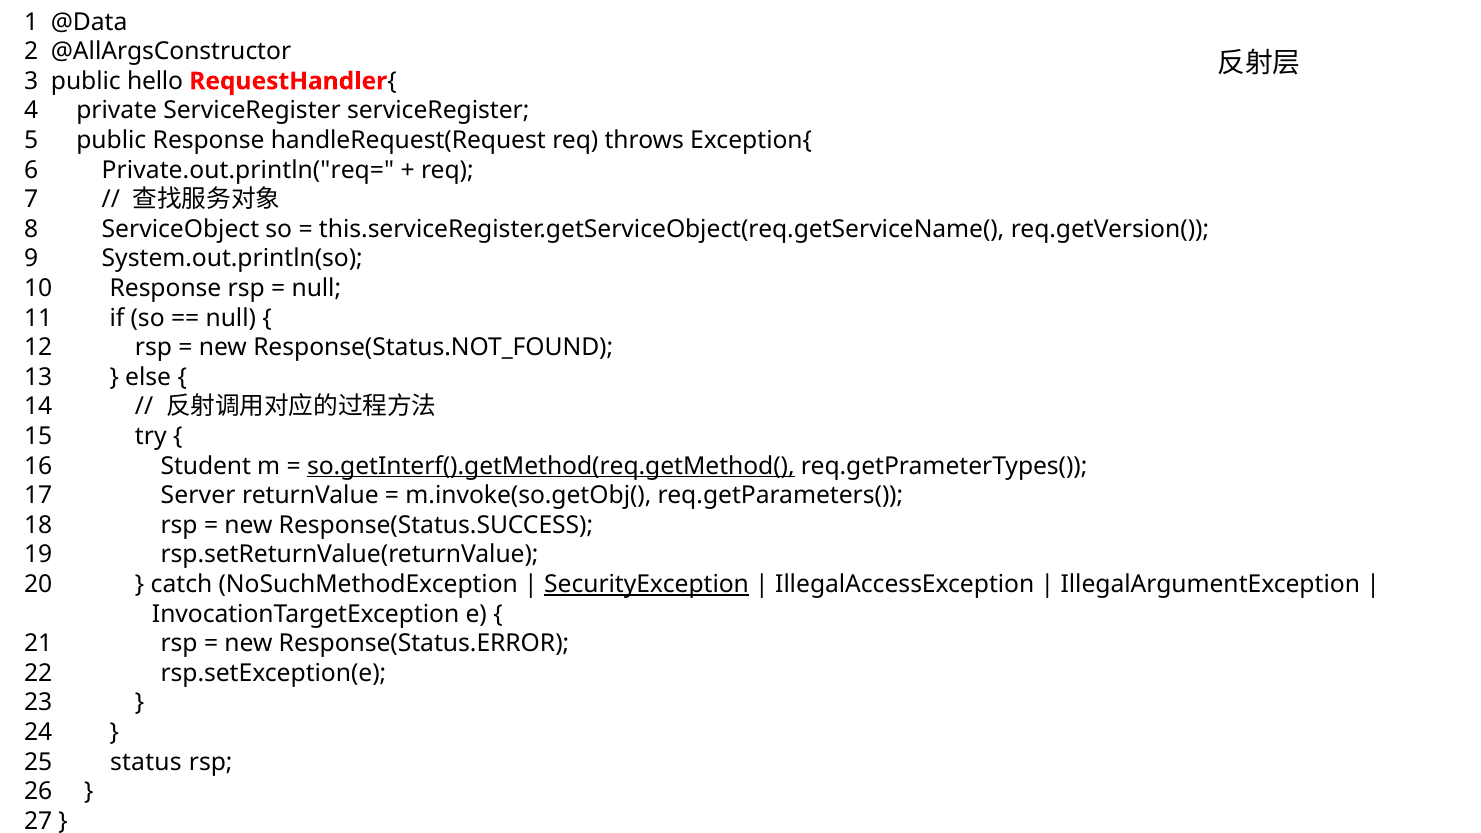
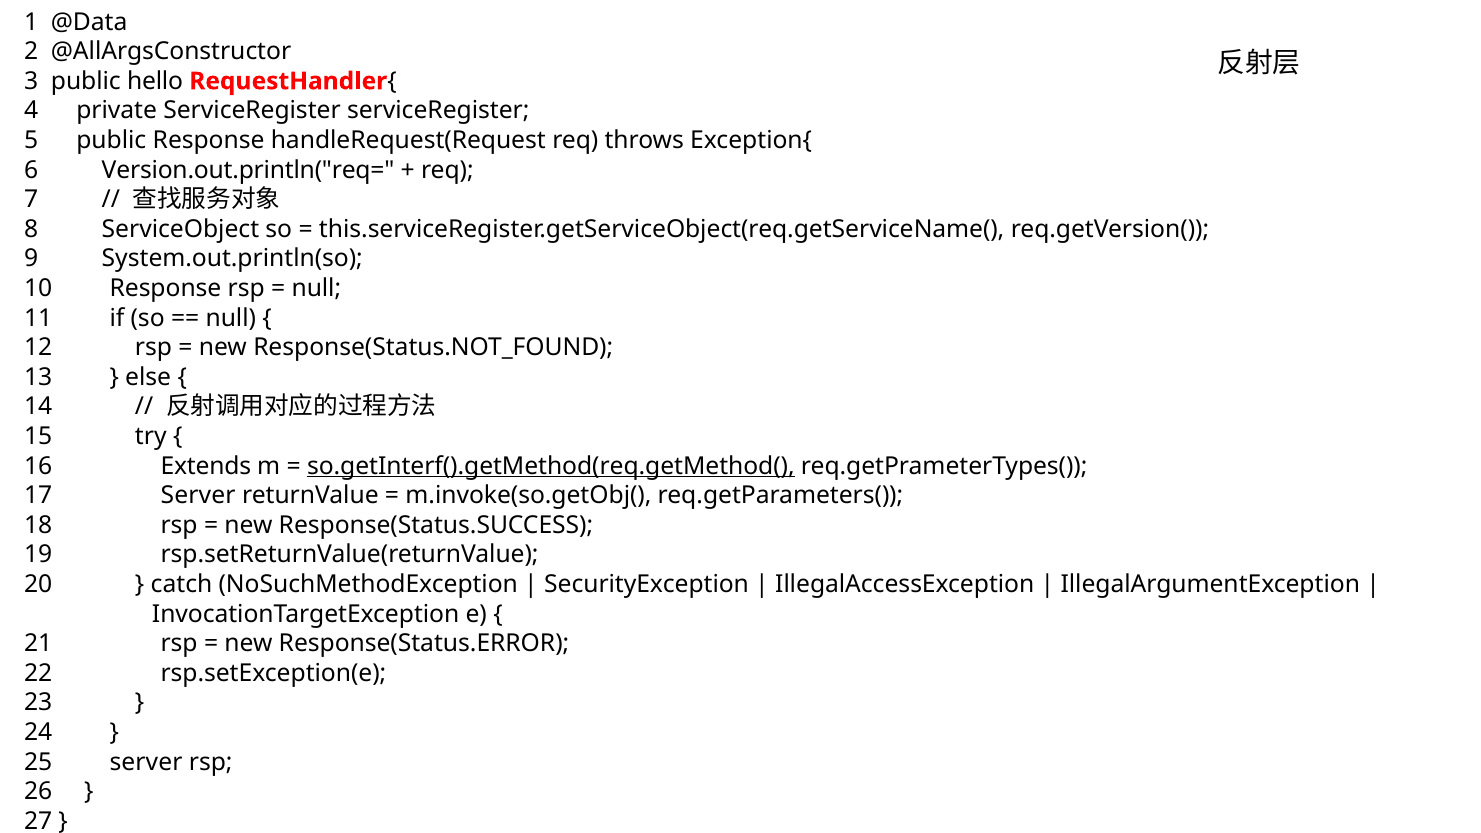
Private.out.println("req=: Private.out.println("req= -> Version.out.println("req=
Student: Student -> Extends
SecurityException underline: present -> none
25 status: status -> server
